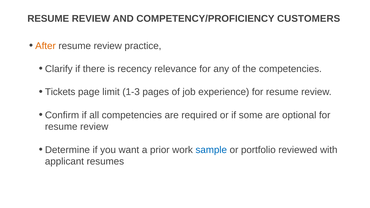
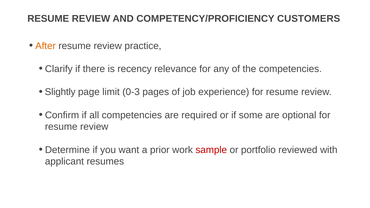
Tickets: Tickets -> Slightly
1-3: 1-3 -> 0-3
sample colour: blue -> red
